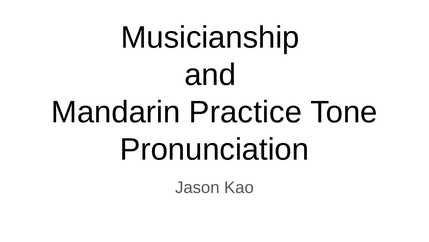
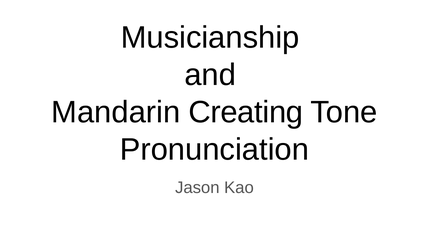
Practice: Practice -> Creating
